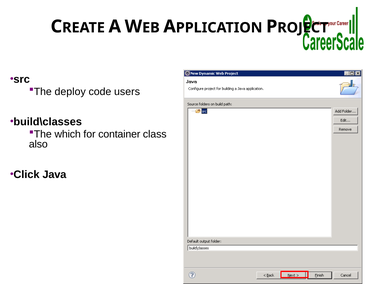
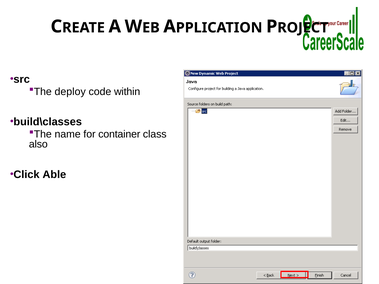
users: users -> within
which: which -> name
Java: Java -> Able
